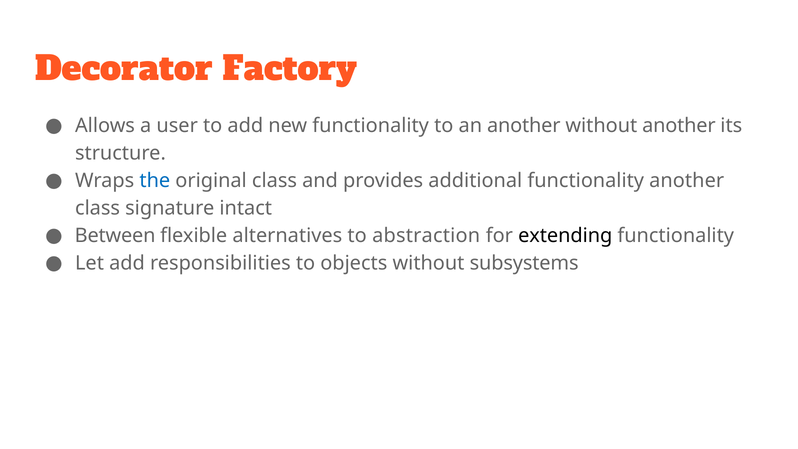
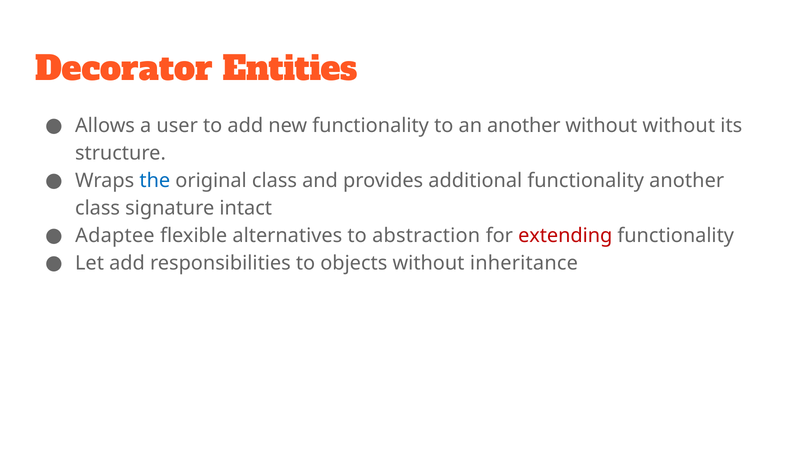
Factory: Factory -> Entities
without another: another -> without
Between: Between -> Adaptee
extending colour: black -> red
subsystems: subsystems -> inheritance
